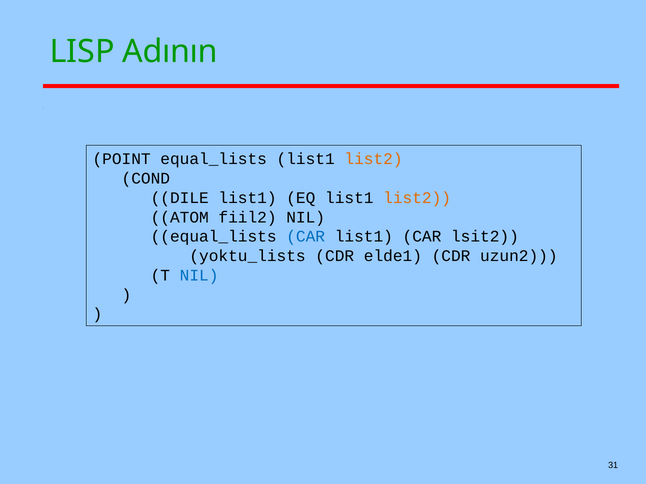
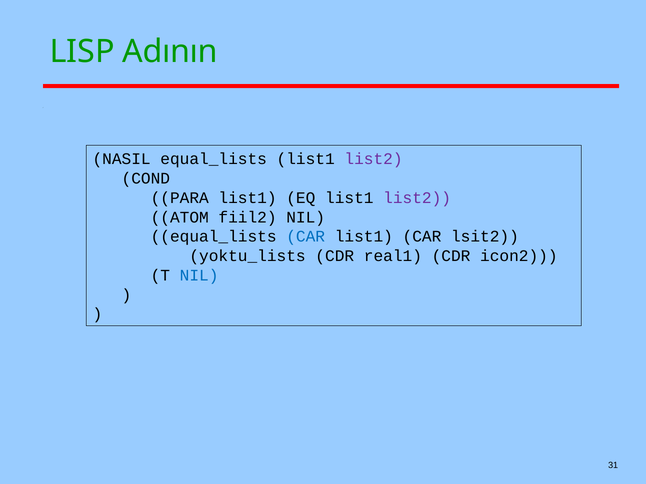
POINT: POINT -> NASIL
list2 at (374, 159) colour: orange -> purple
DILE: DILE -> PARA
list2 at (417, 198) colour: orange -> purple
elde1: elde1 -> real1
uzun2: uzun2 -> icon2
